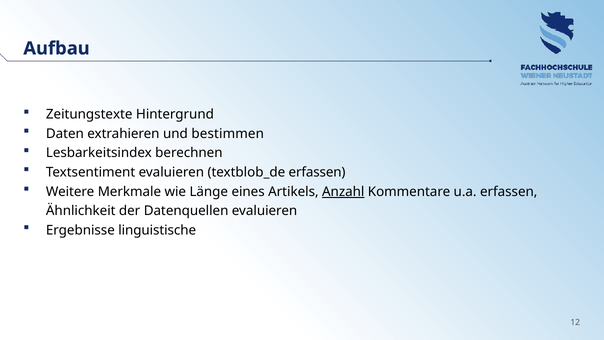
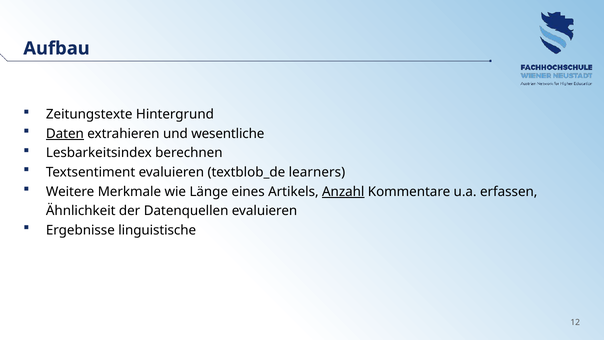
Daten underline: none -> present
bestimmen: bestimmen -> wesentliche
textblob_de erfassen: erfassen -> learners
